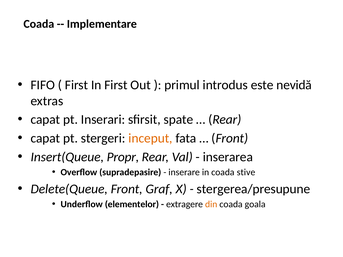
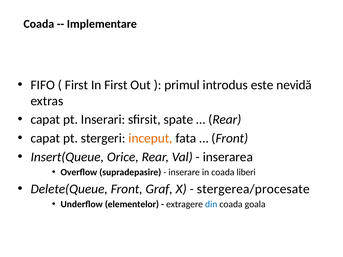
Propr: Propr -> Orice
stive: stive -> liberi
stergerea/presupune: stergerea/presupune -> stergerea/procesate
din colour: orange -> blue
